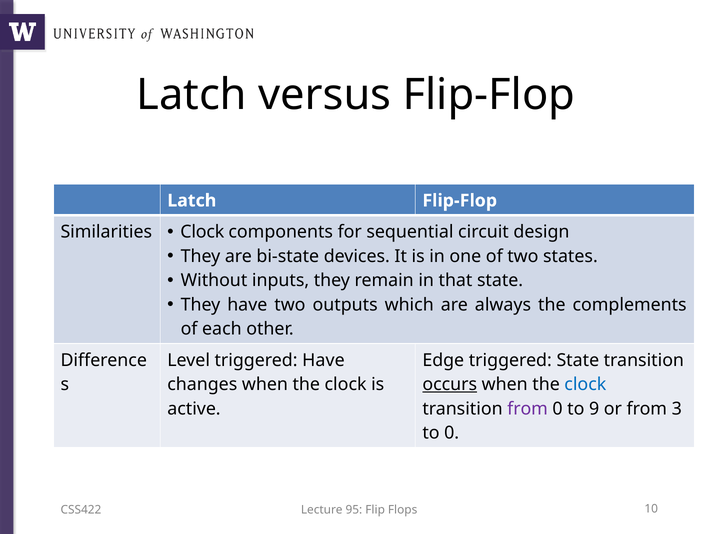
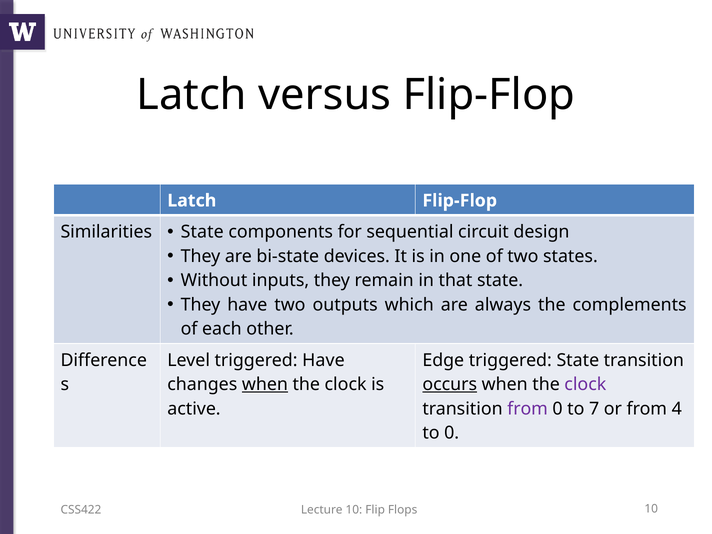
Clock at (202, 232): Clock -> State
when at (265, 384) underline: none -> present
clock at (585, 384) colour: blue -> purple
9: 9 -> 7
3: 3 -> 4
Lecture 95: 95 -> 10
